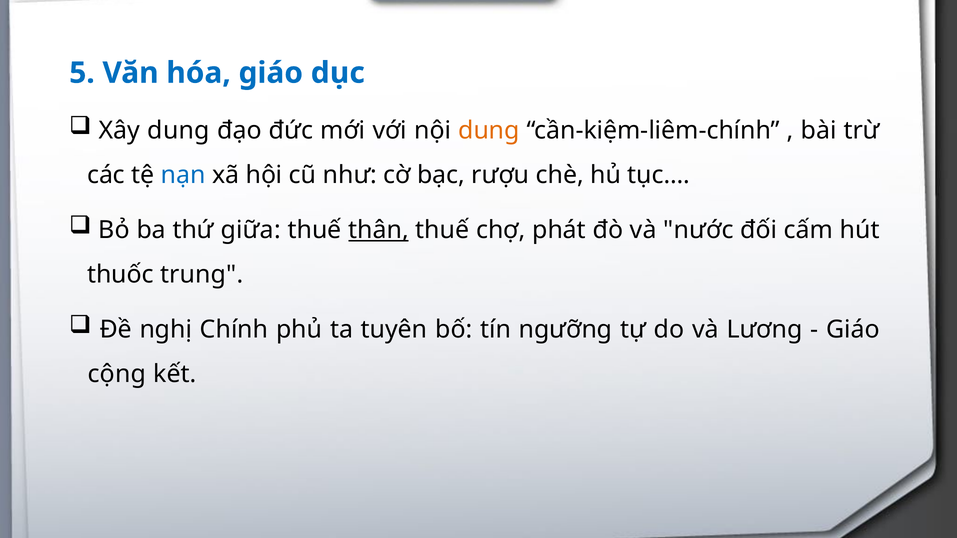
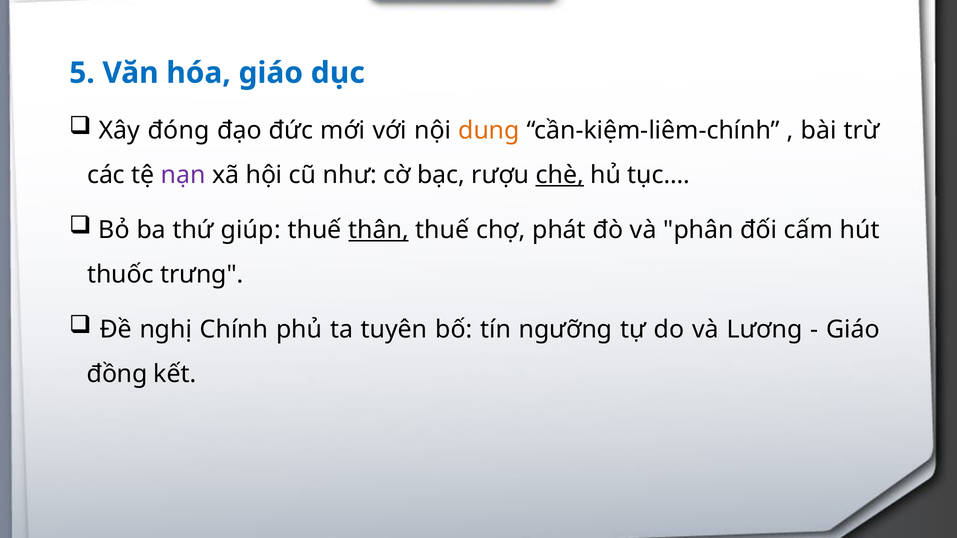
Xây dung: dung -> đóng
nạn colour: blue -> purple
chè underline: none -> present
giữa: giữa -> giúp
nước: nước -> phân
trung: trung -> trưng
cộng: cộng -> đồng
